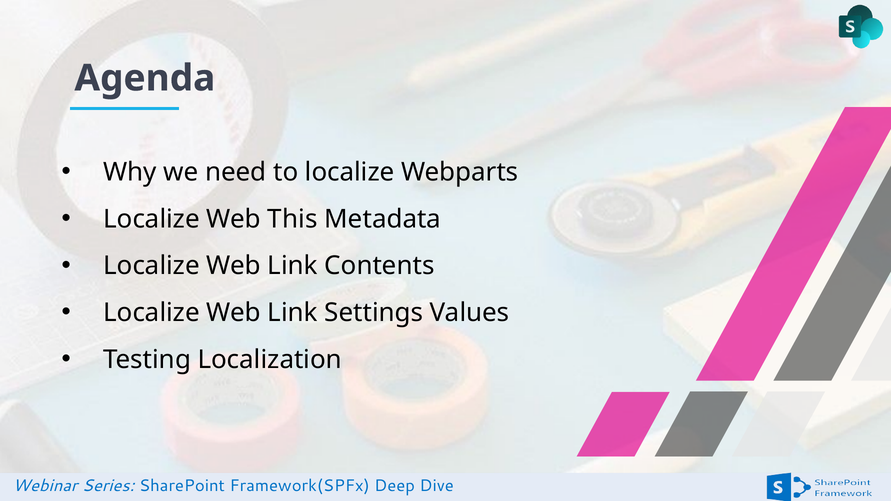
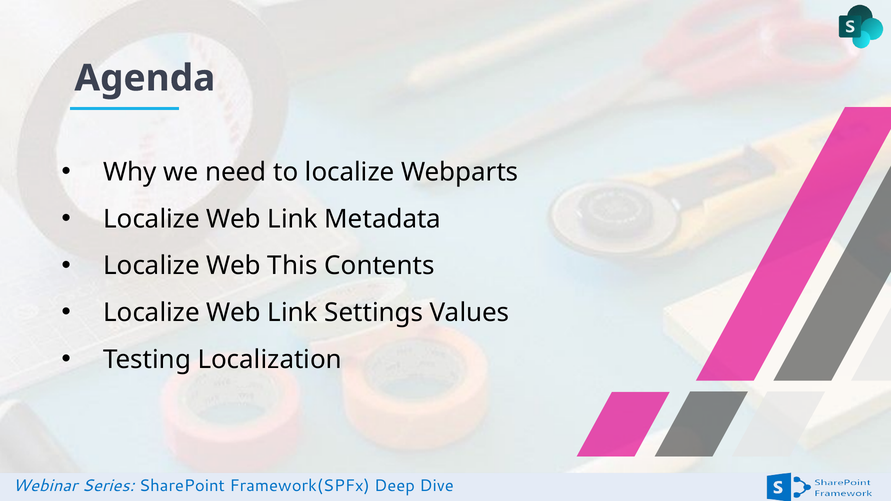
This at (292, 219): This -> Link
Link at (293, 266): Link -> This
